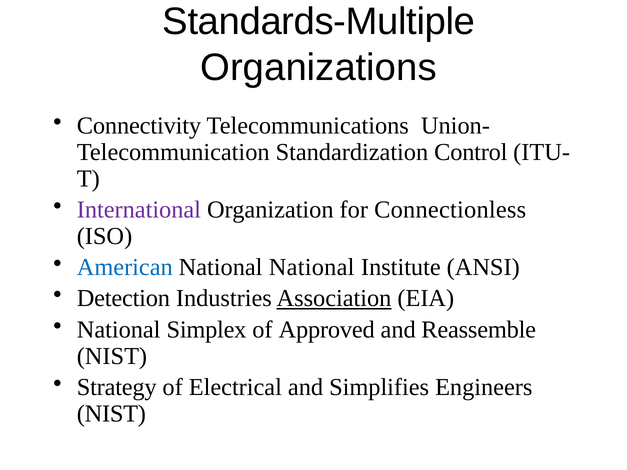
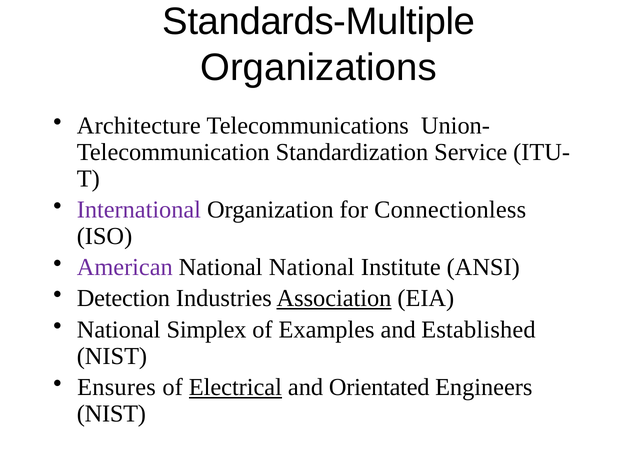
Connectivity: Connectivity -> Architecture
Control: Control -> Service
American colour: blue -> purple
Approved: Approved -> Examples
Reassemble: Reassemble -> Established
Strategy: Strategy -> Ensures
Electrical underline: none -> present
Simplifies: Simplifies -> Orientated
